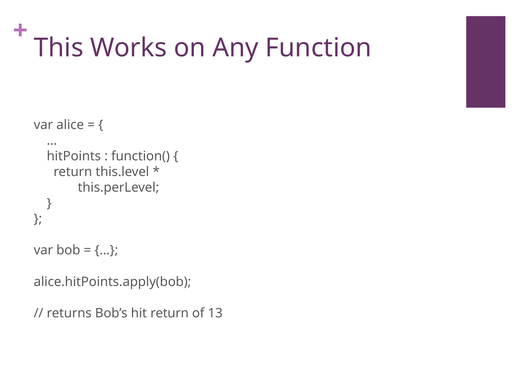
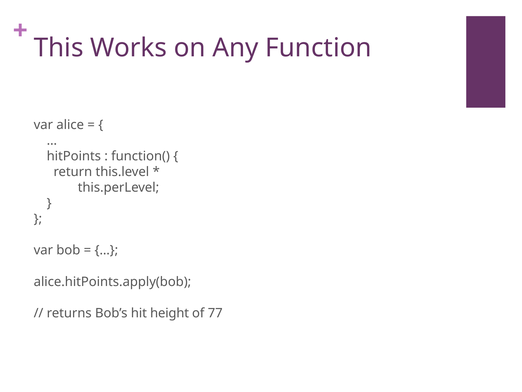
hit return: return -> height
13: 13 -> 77
